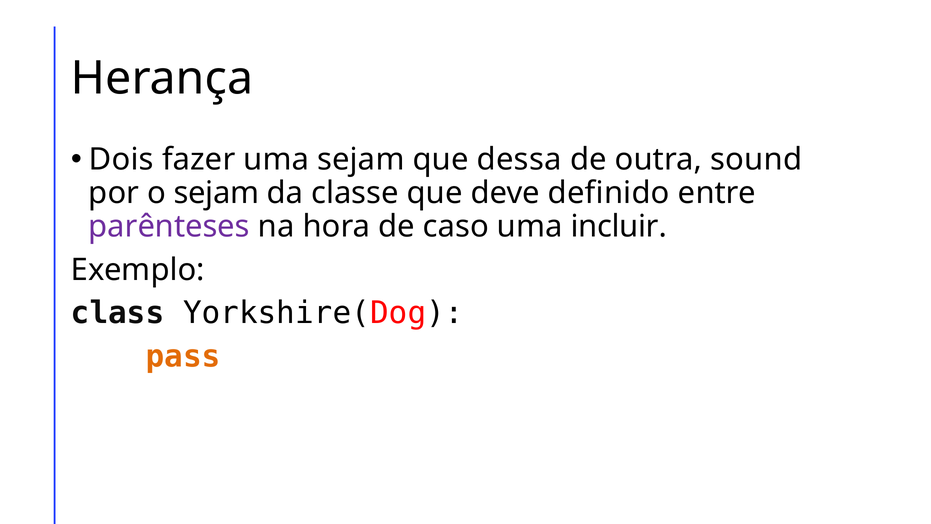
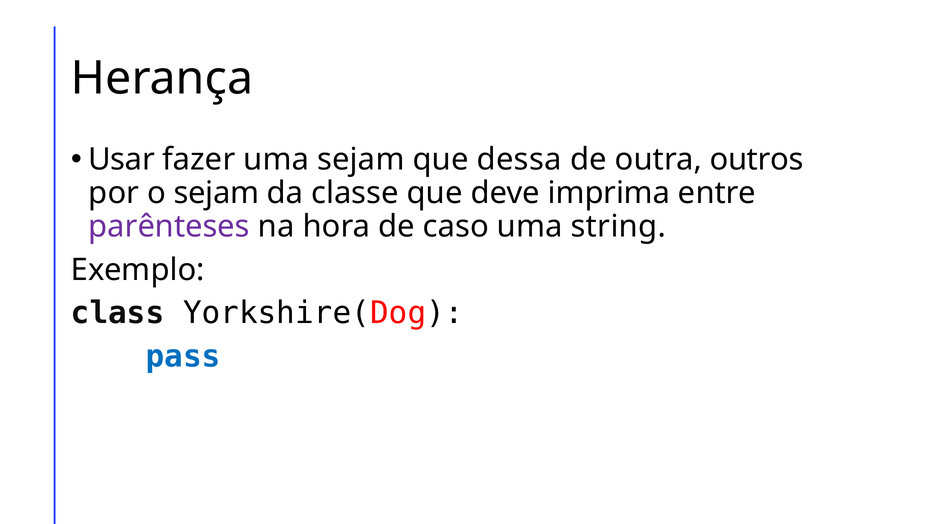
Dois: Dois -> Usar
sound: sound -> outros
definido: definido -> imprima
incluir: incluir -> string
pass colour: orange -> blue
